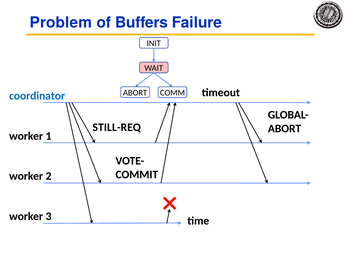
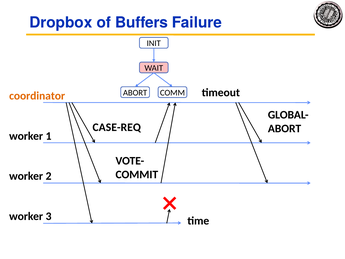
Problem: Problem -> Dropbox
coordinator colour: blue -> orange
STILL-REQ: STILL-REQ -> CASE-REQ
